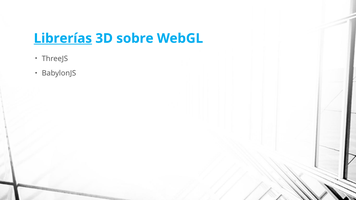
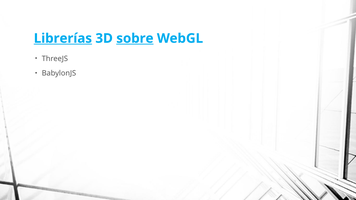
sobre underline: none -> present
